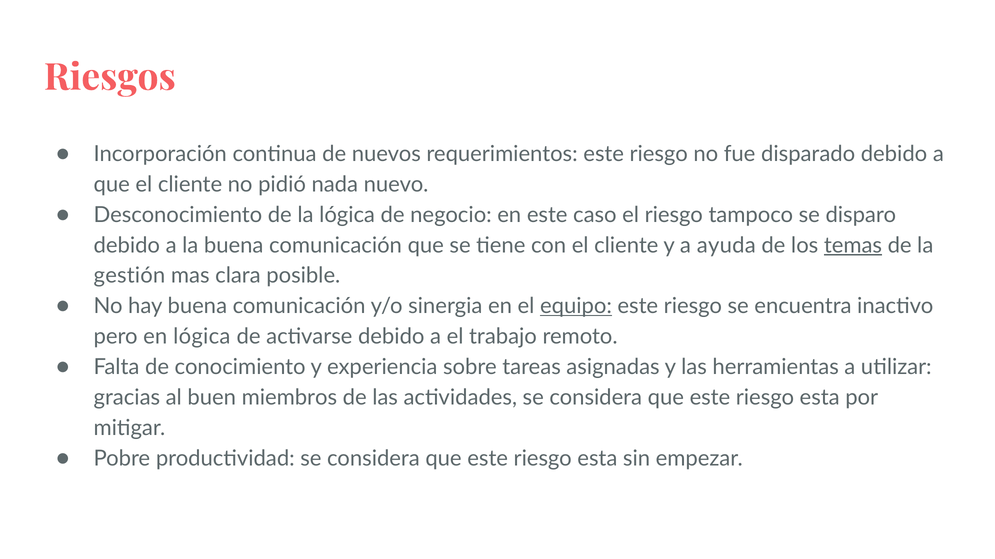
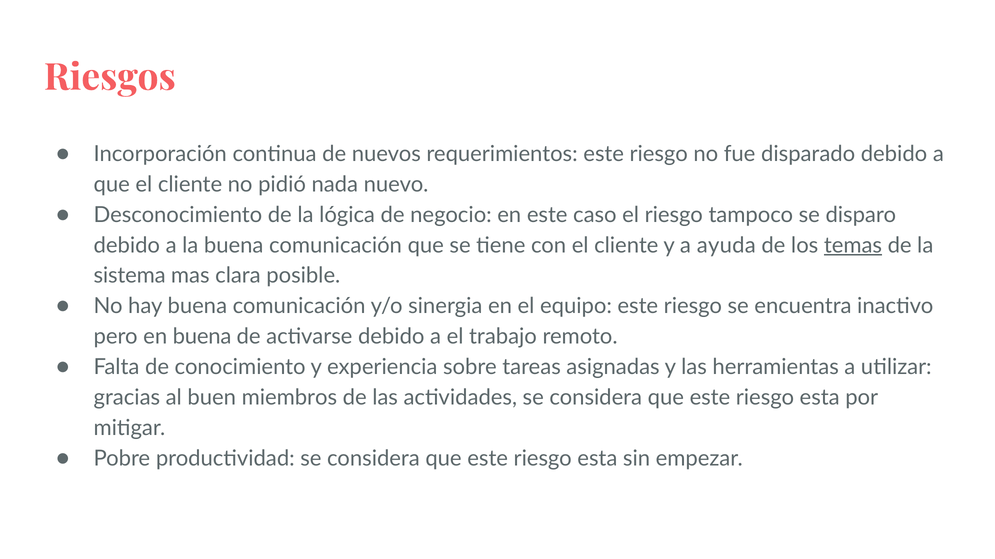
gestión: gestión -> sistema
equipo underline: present -> none
en lógica: lógica -> buena
